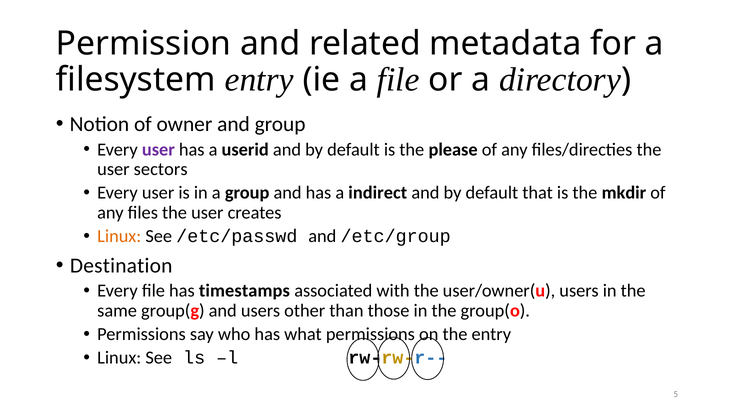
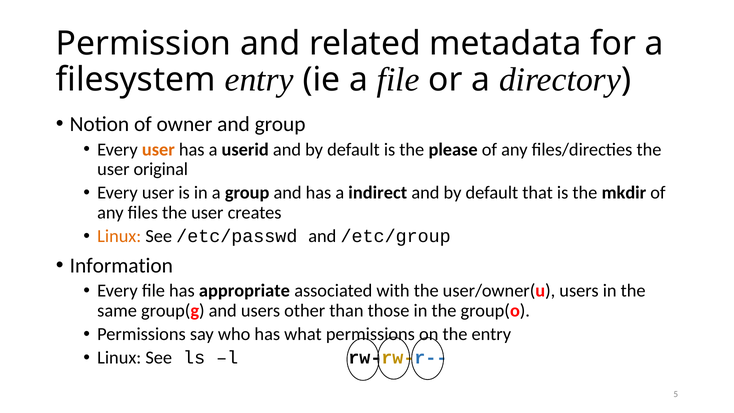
user at (158, 149) colour: purple -> orange
sectors: sectors -> original
Destination: Destination -> Information
timestamps: timestamps -> appropriate
